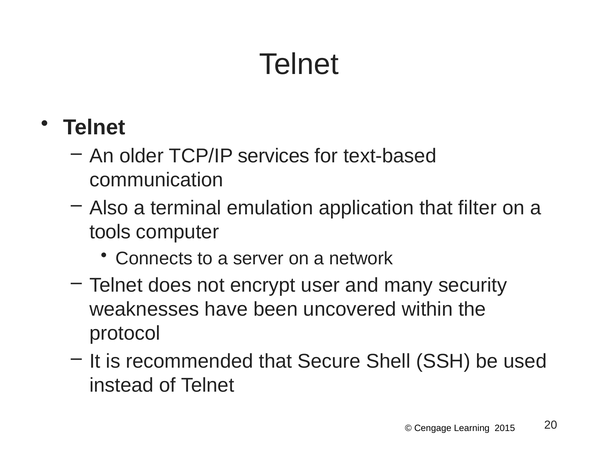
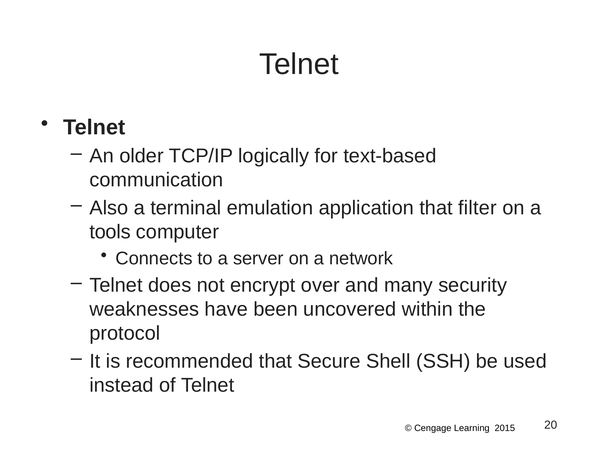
services: services -> logically
user: user -> over
